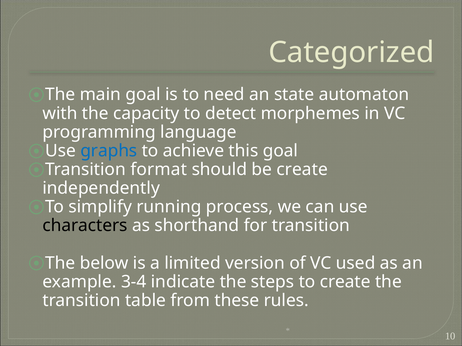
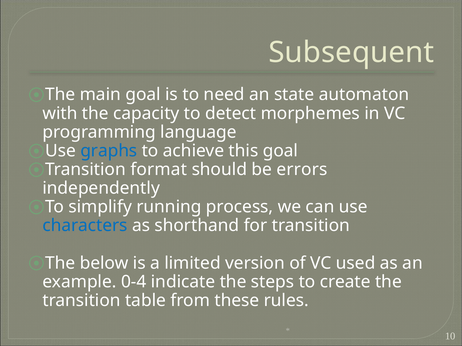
Categorized: Categorized -> Subsequent
be create: create -> errors
characters colour: black -> blue
3-4: 3-4 -> 0-4
